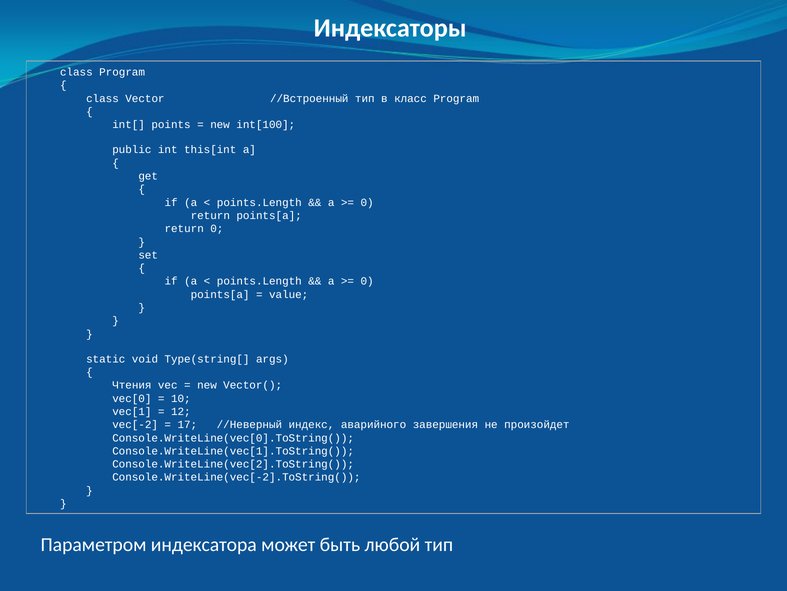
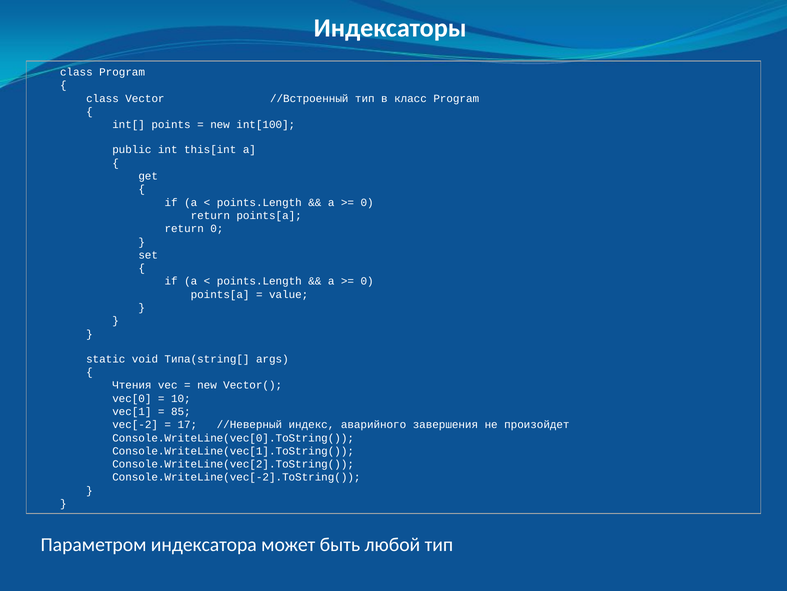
Type(string[: Type(string[ -> Типа(string[
12: 12 -> 85
